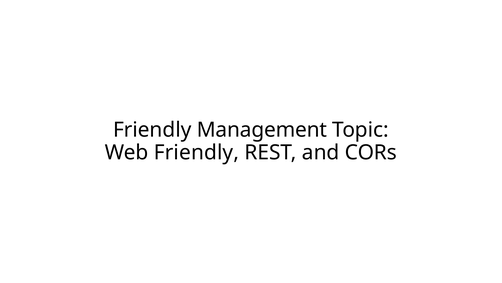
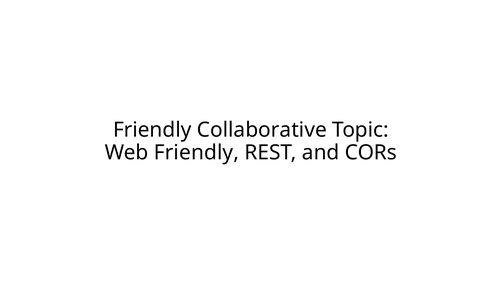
Management: Management -> Collaborative
